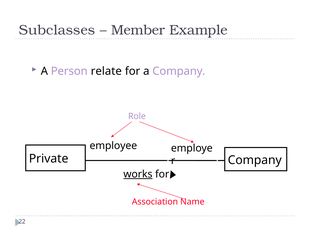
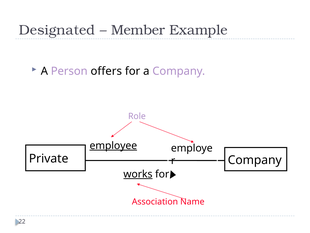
Subclasses: Subclasses -> Designated
relate: relate -> offers
employee underline: none -> present
